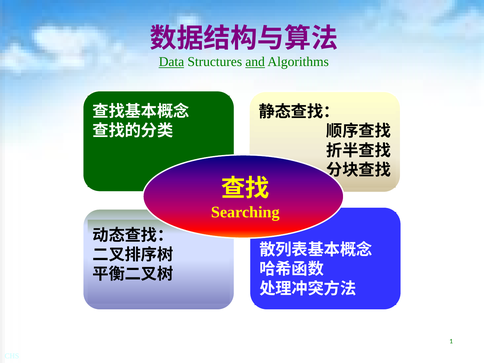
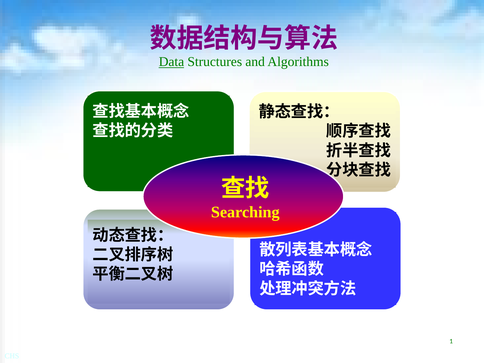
and underline: present -> none
